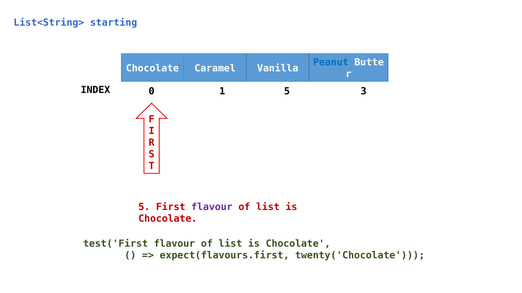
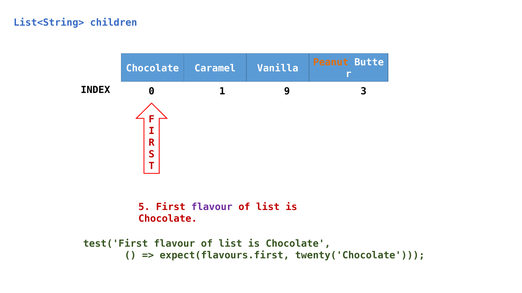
starting: starting -> children
Peanut colour: blue -> orange
1 5: 5 -> 9
